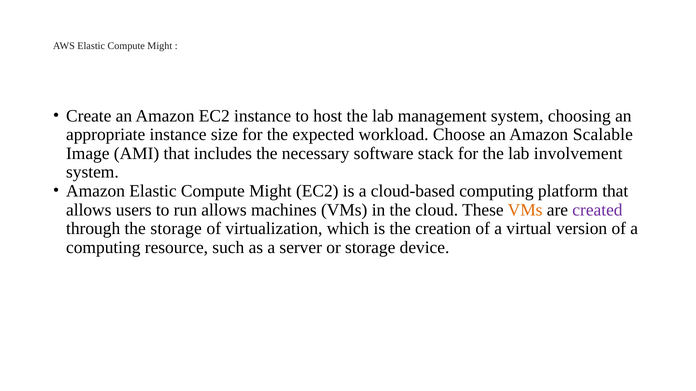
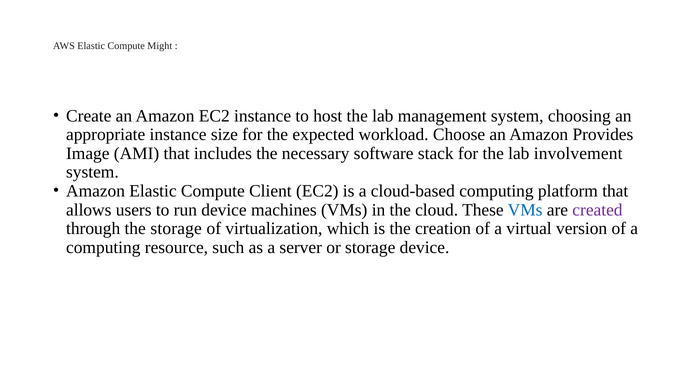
Scalable: Scalable -> Provides
Amazon Elastic Compute Might: Might -> Client
run allows: allows -> device
VMs at (525, 210) colour: orange -> blue
